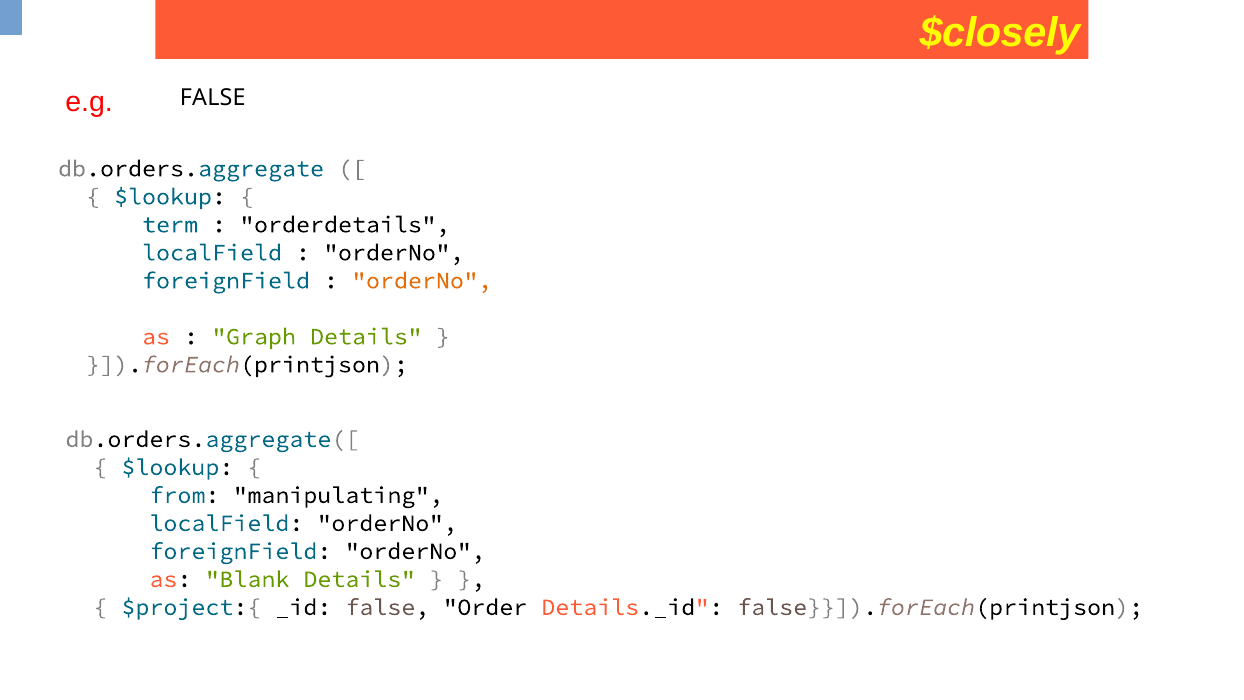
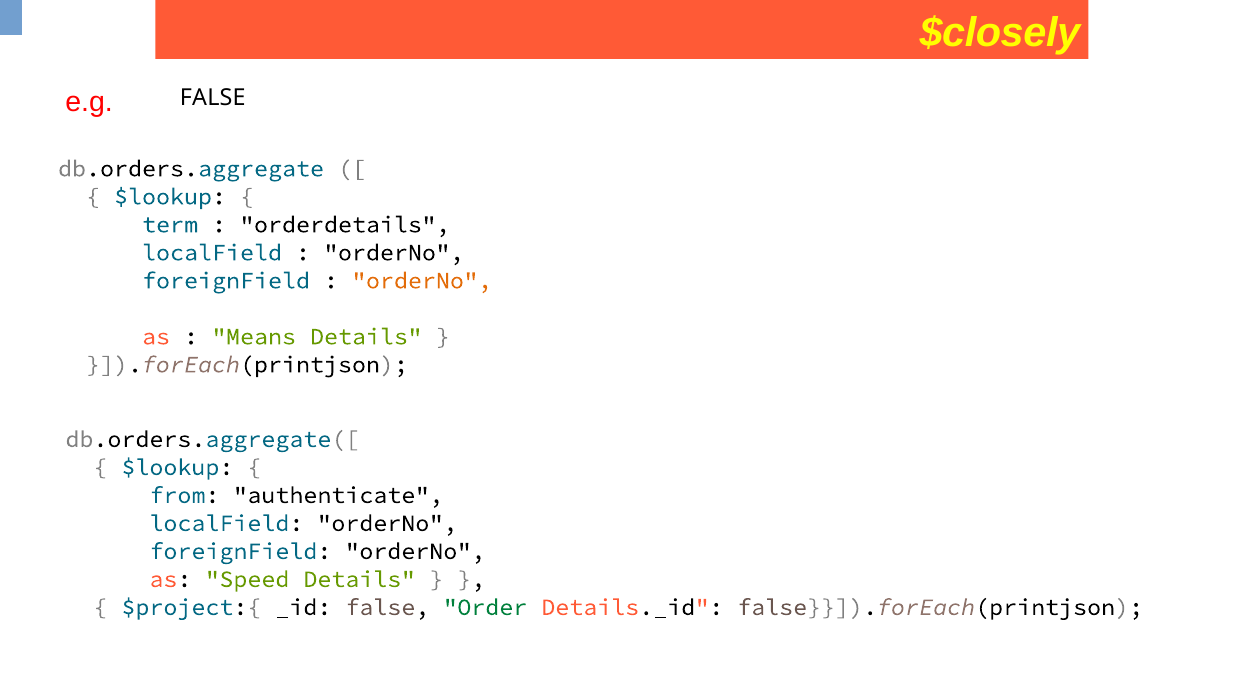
Graph: Graph -> Means
manipulating: manipulating -> authenticate
Blank: Blank -> Speed
Order colour: black -> green
